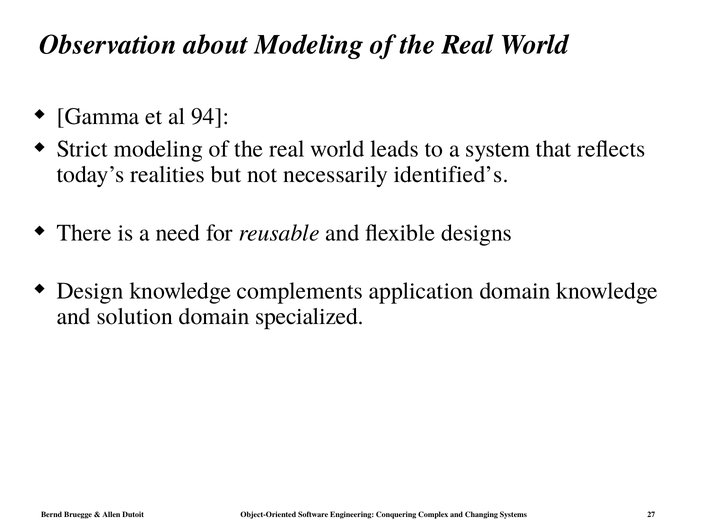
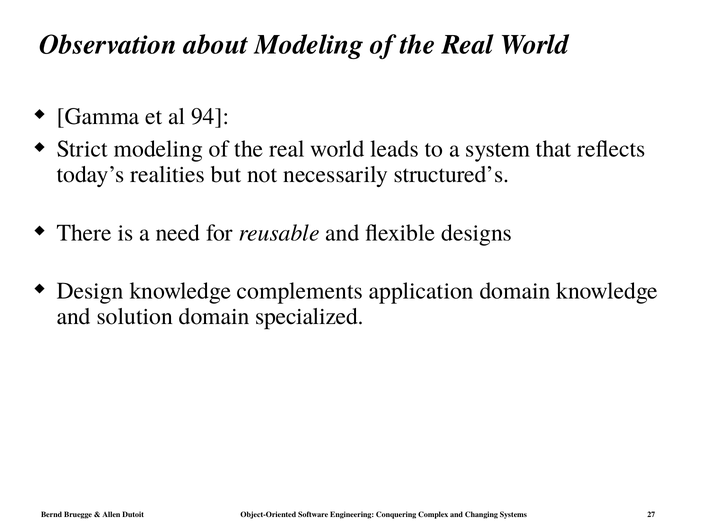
identified’s: identified’s -> structured’s
